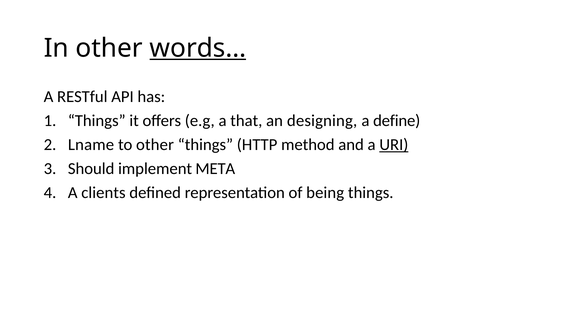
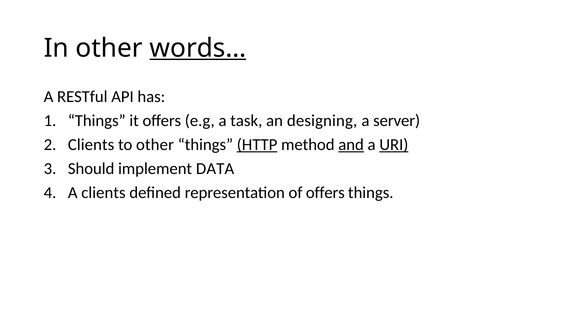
that: that -> task
define: define -> server
Lname at (91, 145): Lname -> Clients
HTTP underline: none -> present
and underline: none -> present
META: META -> DATA
of being: being -> offers
